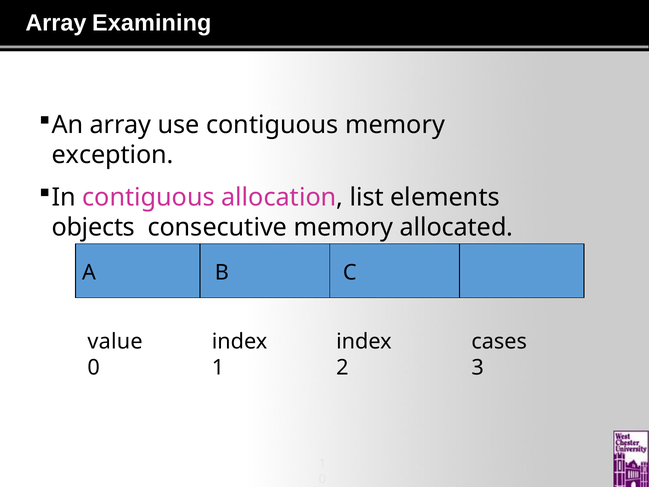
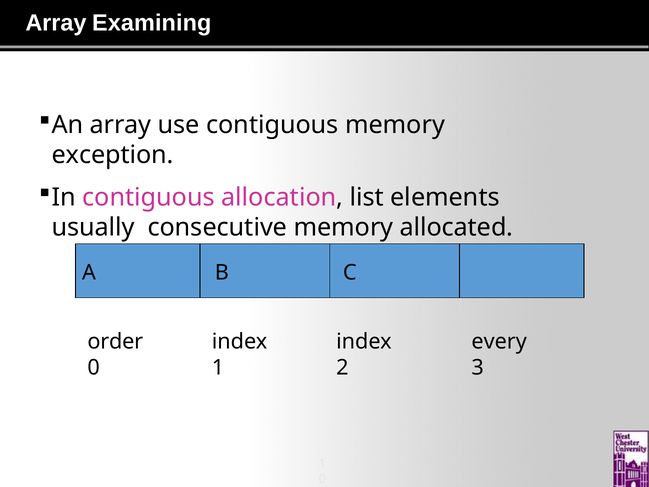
objects: objects -> usually
value: value -> order
cases: cases -> every
